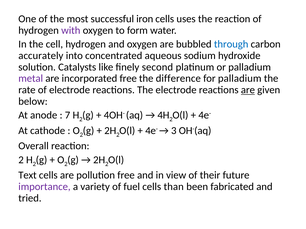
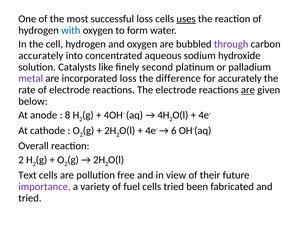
successful iron: iron -> loss
uses underline: none -> present
with colour: purple -> blue
through colour: blue -> purple
incorporated free: free -> loss
for palladium: palladium -> accurately
7: 7 -> 8
3: 3 -> 6
cells than: than -> tried
